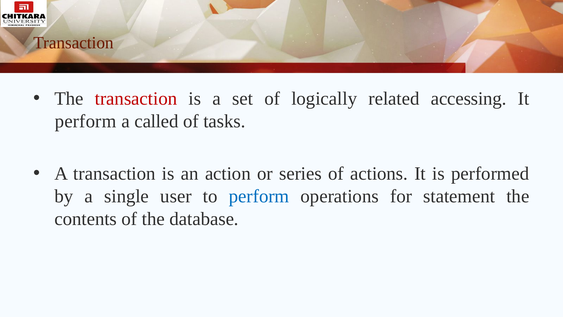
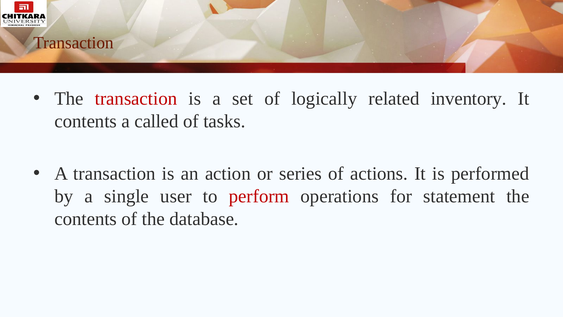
accessing: accessing -> inventory
perform at (86, 121): perform -> contents
perform at (259, 196) colour: blue -> red
